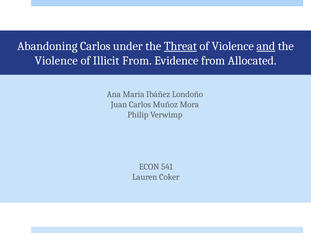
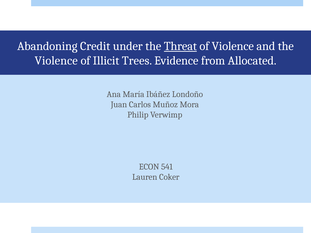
Abandoning Carlos: Carlos -> Credit
and underline: present -> none
Illicit From: From -> Trees
